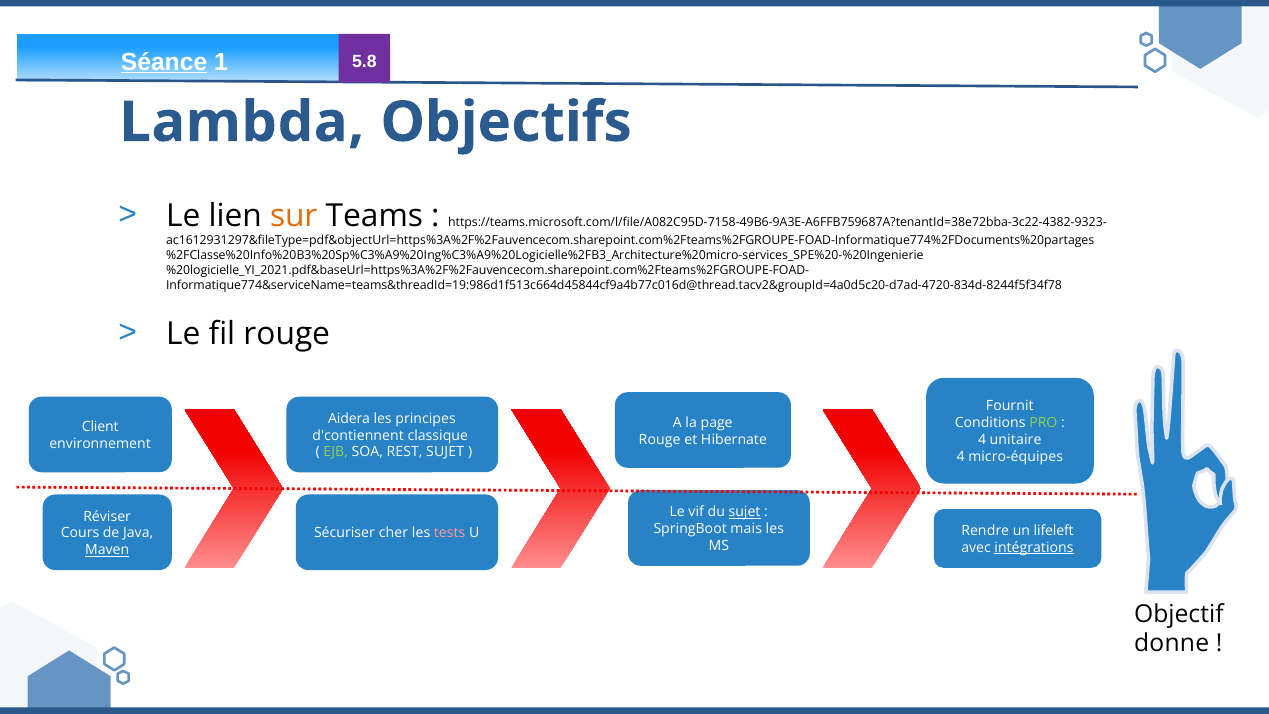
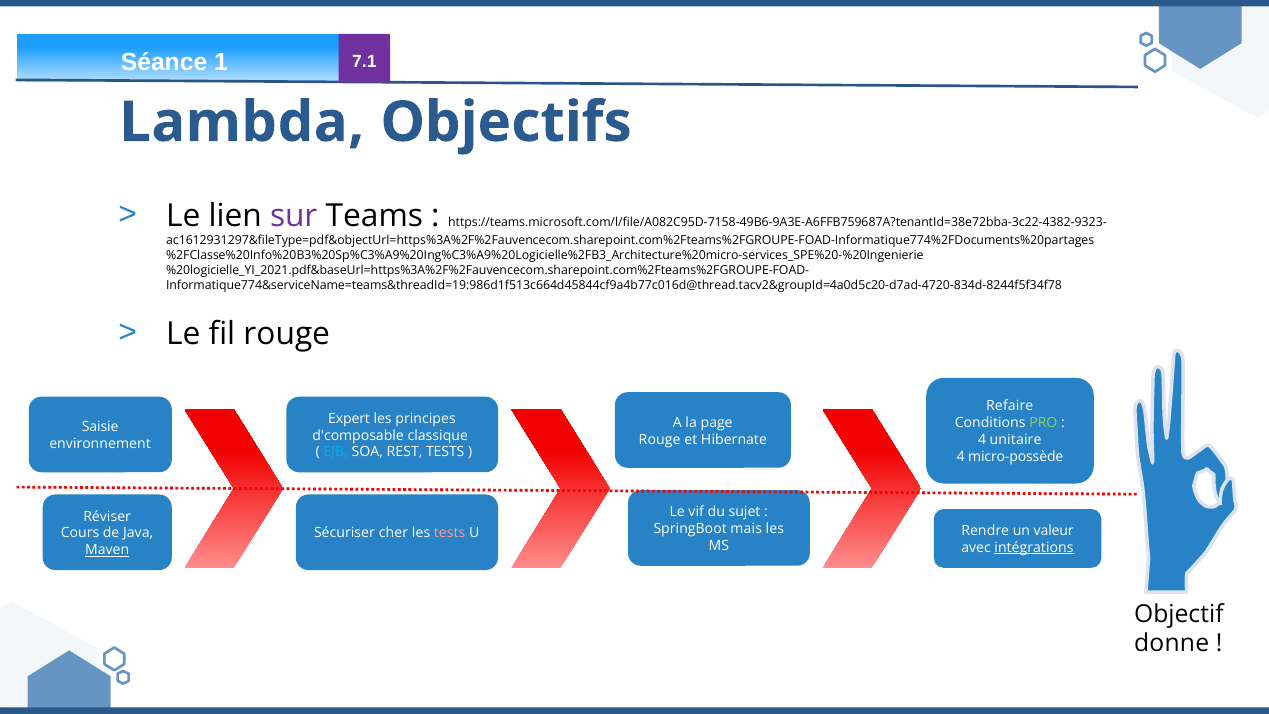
Séance underline: present -> none
5.8: 5.8 -> 7.1
sur colour: orange -> purple
Fournit: Fournit -> Refaire
Aidera: Aidera -> Expert
Client: Client -> Saisie
d'contiennent: d'contiennent -> d'composable
EJB colour: light green -> light blue
REST SUJET: SUJET -> TESTS
micro-équipes: micro-équipes -> micro-possède
sujet at (744, 512) underline: present -> none
lifeleft: lifeleft -> valeur
